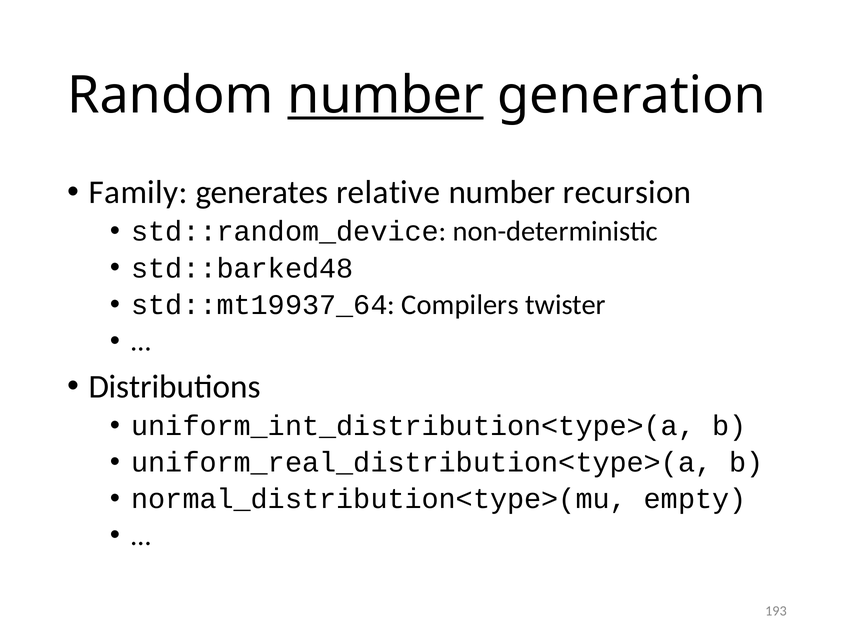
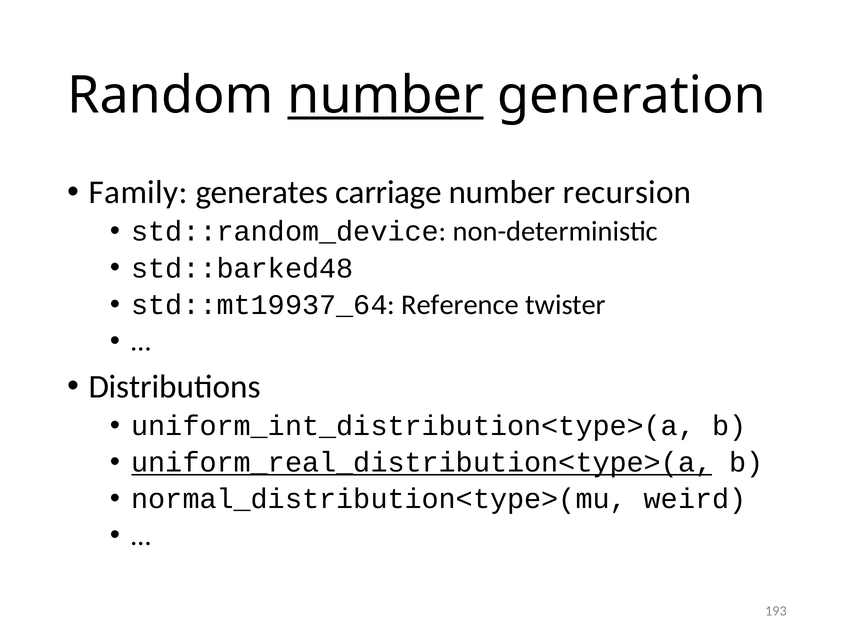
relative: relative -> carriage
Compilers: Compilers -> Reference
uniform_real_distribution<type>(a underline: none -> present
empty: empty -> weird
